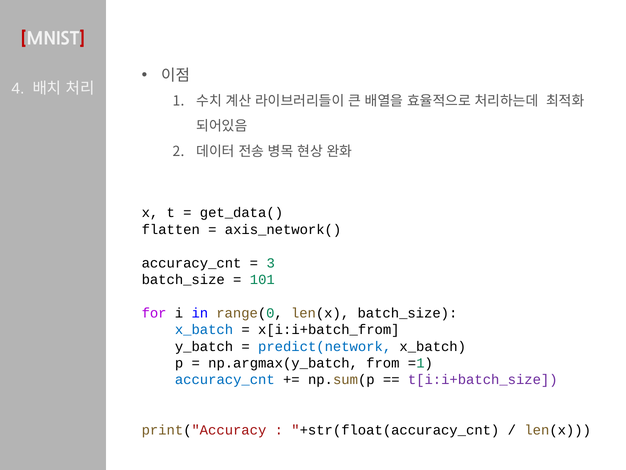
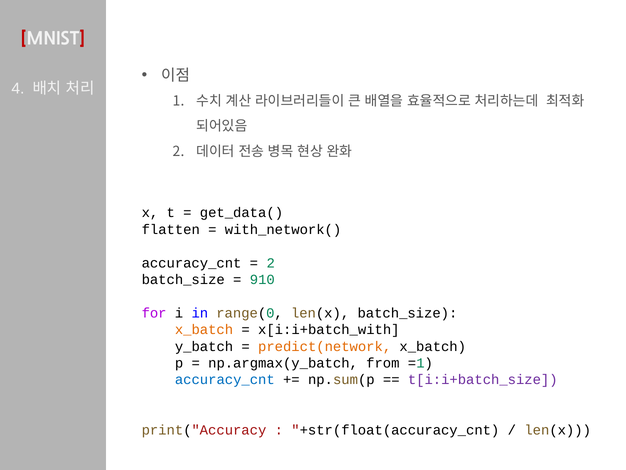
axis_network(: axis_network( -> with_network(
3 at (271, 263): 3 -> 2
101: 101 -> 910
x_batch at (204, 329) colour: blue -> orange
x[i:i+batch_from: x[i:i+batch_from -> x[i:i+batch_with
predict(network colour: blue -> orange
